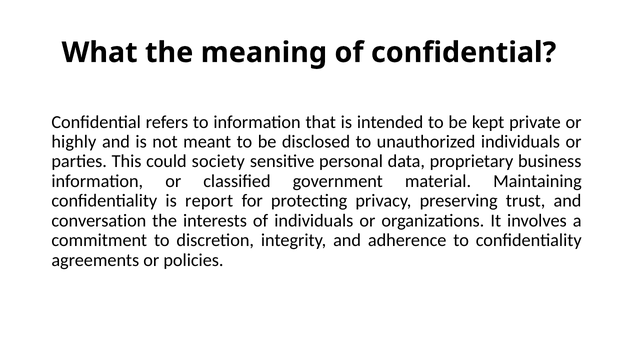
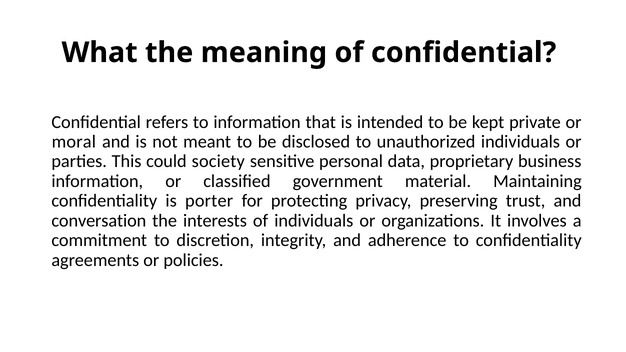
highly: highly -> moral
report: report -> porter
